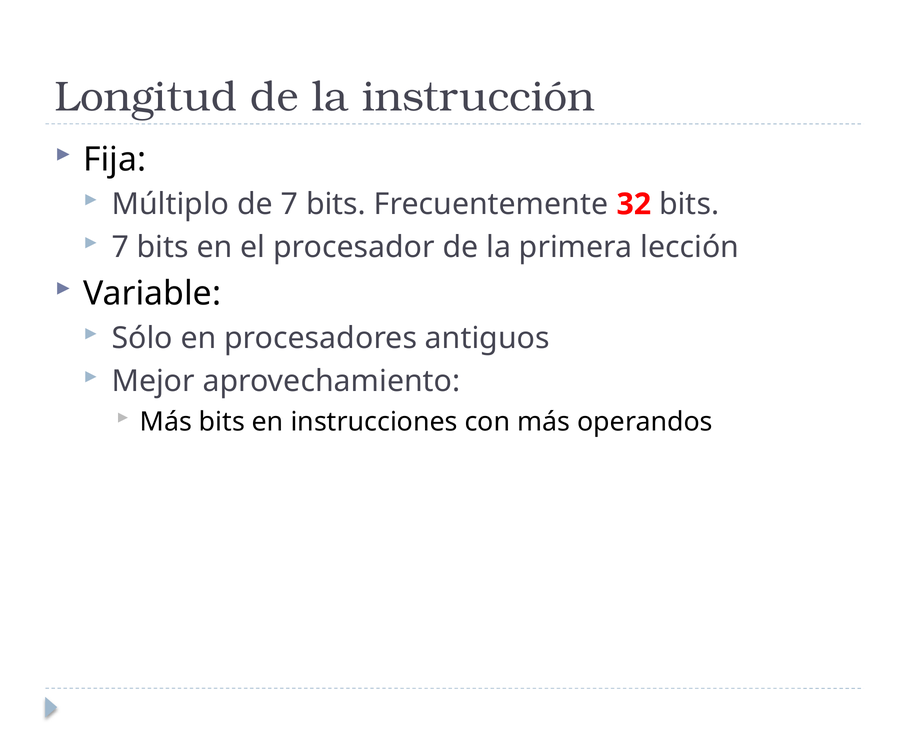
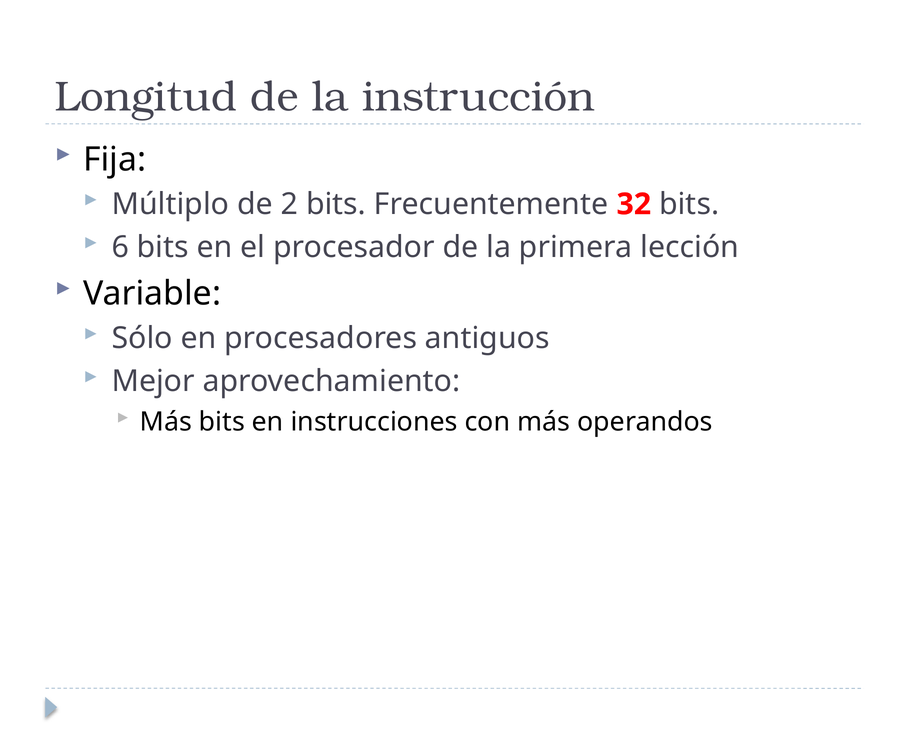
de 7: 7 -> 2
7 at (120, 247): 7 -> 6
